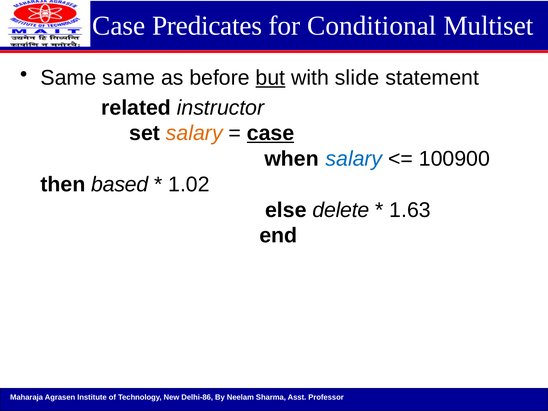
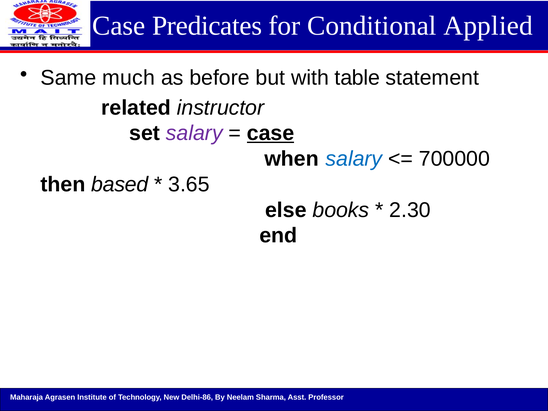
Multiset: Multiset -> Applied
Same same: same -> much
but underline: present -> none
slide: slide -> table
salary at (194, 133) colour: orange -> purple
100900: 100900 -> 700000
1.02: 1.02 -> 3.65
delete: delete -> books
1.63: 1.63 -> 2.30
